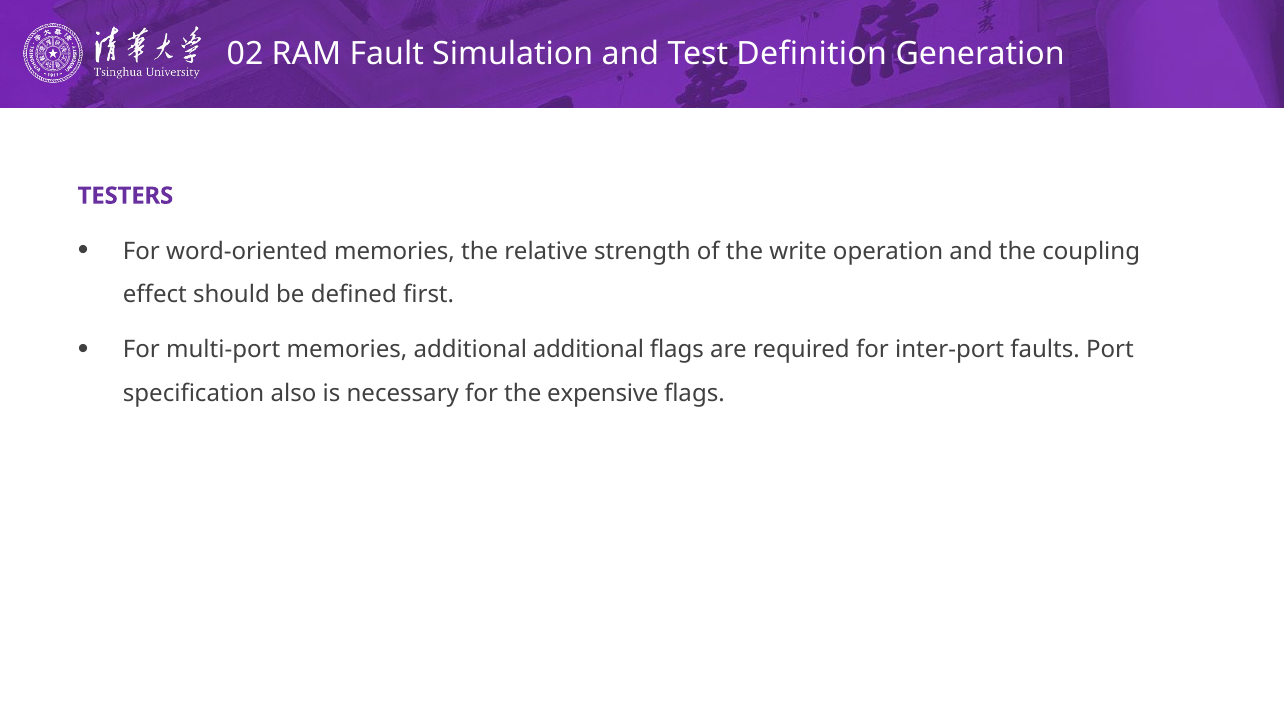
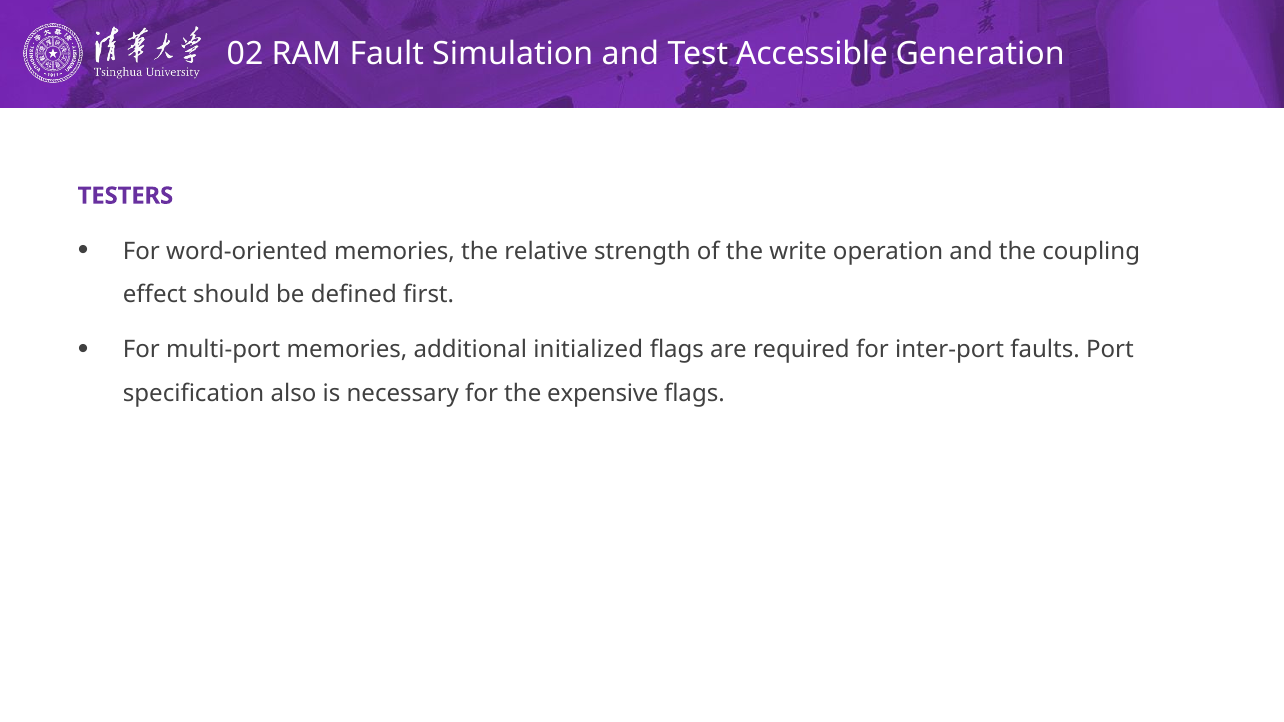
Definition: Definition -> Accessible
additional additional: additional -> initialized
